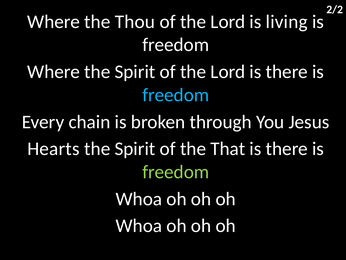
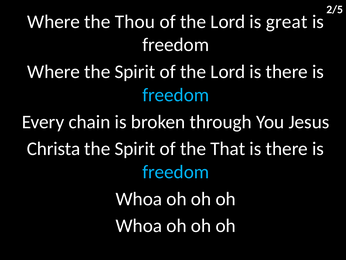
2/2: 2/2 -> 2/5
living: living -> great
Hearts: Hearts -> Christa
freedom at (176, 172) colour: light green -> light blue
